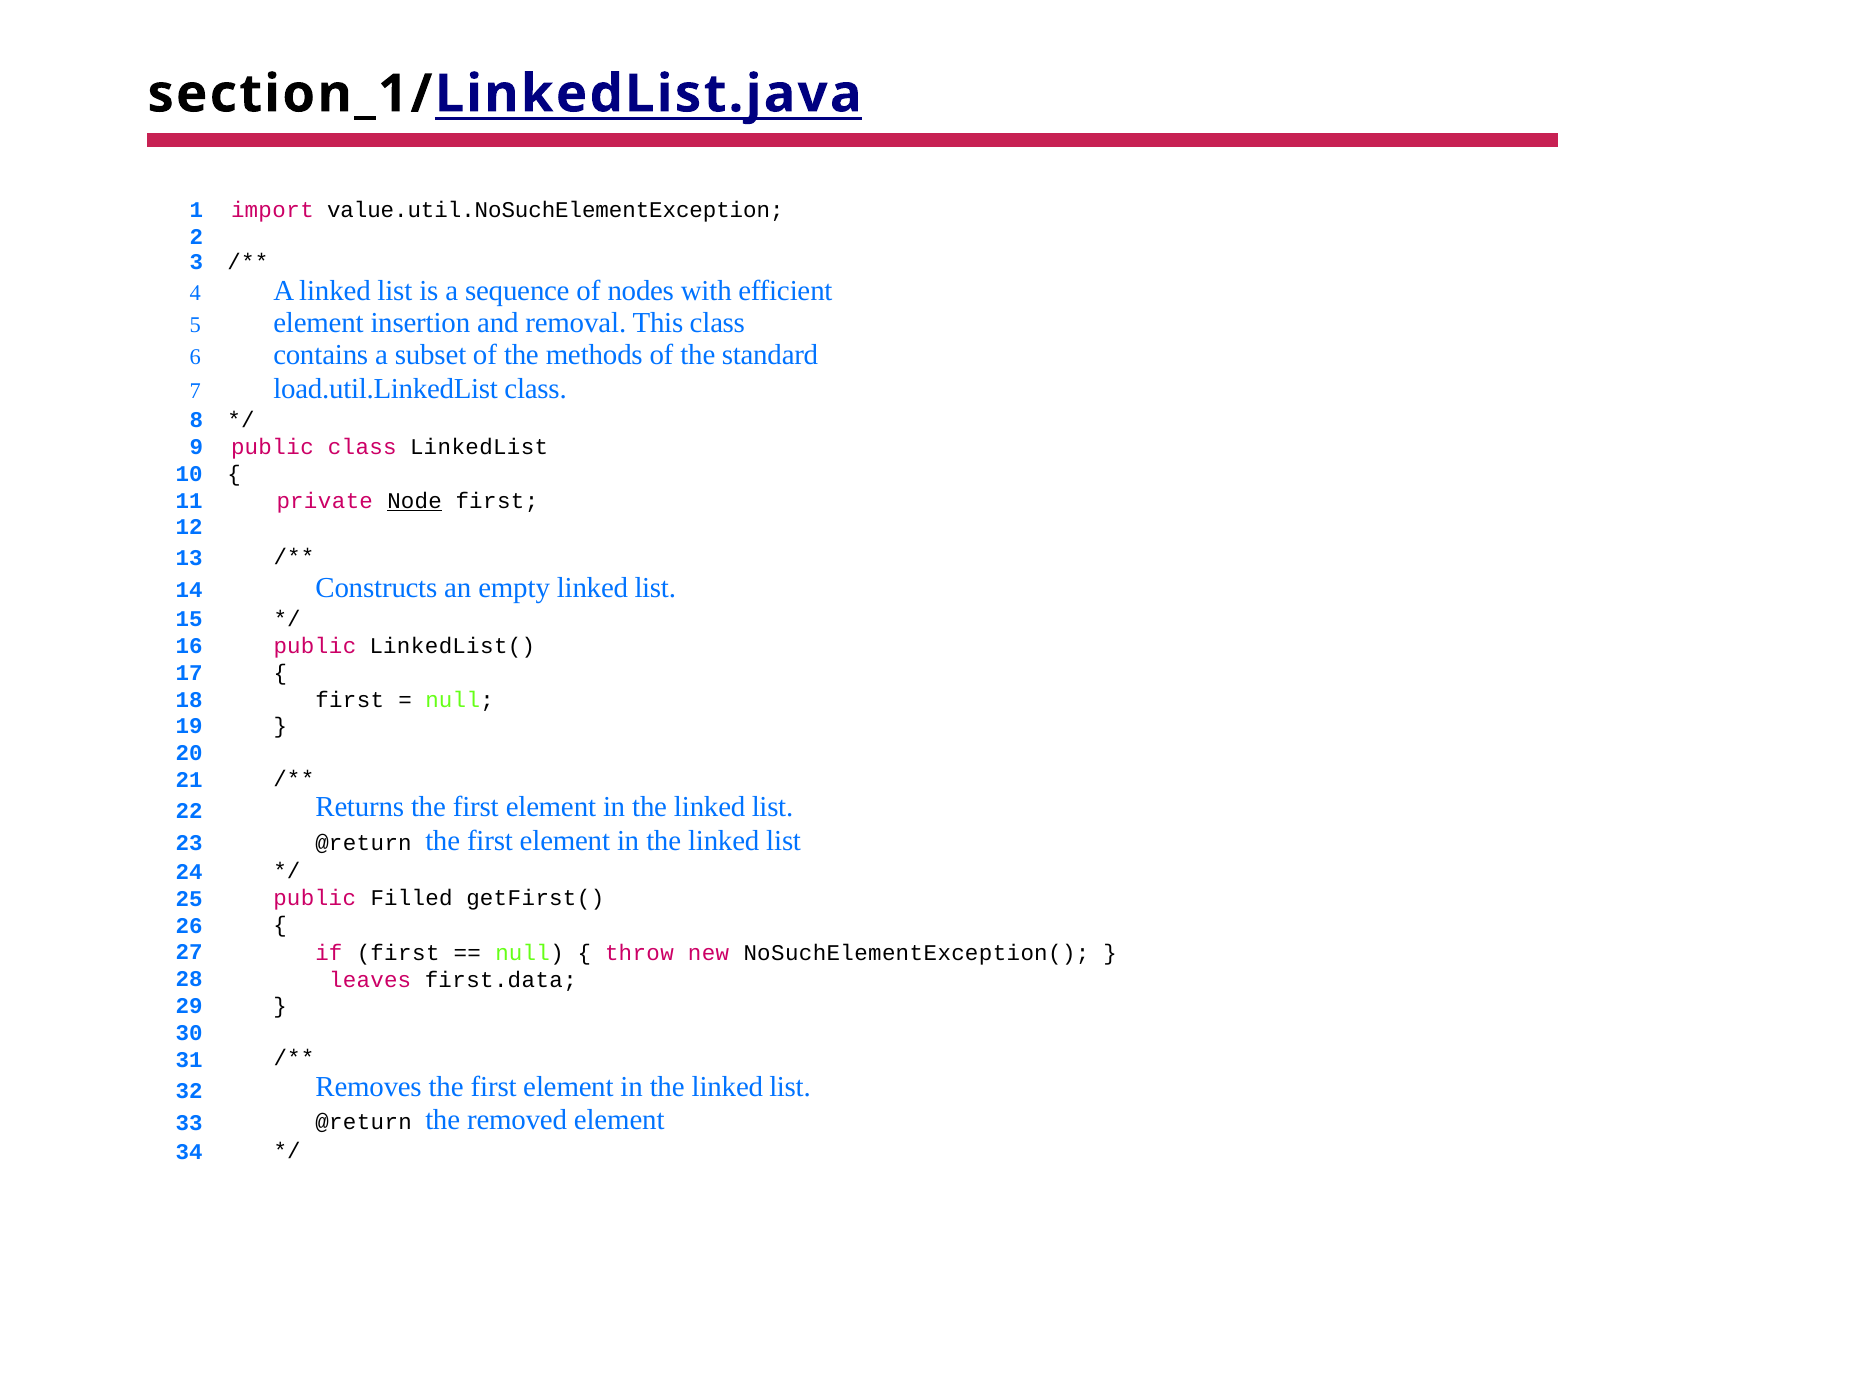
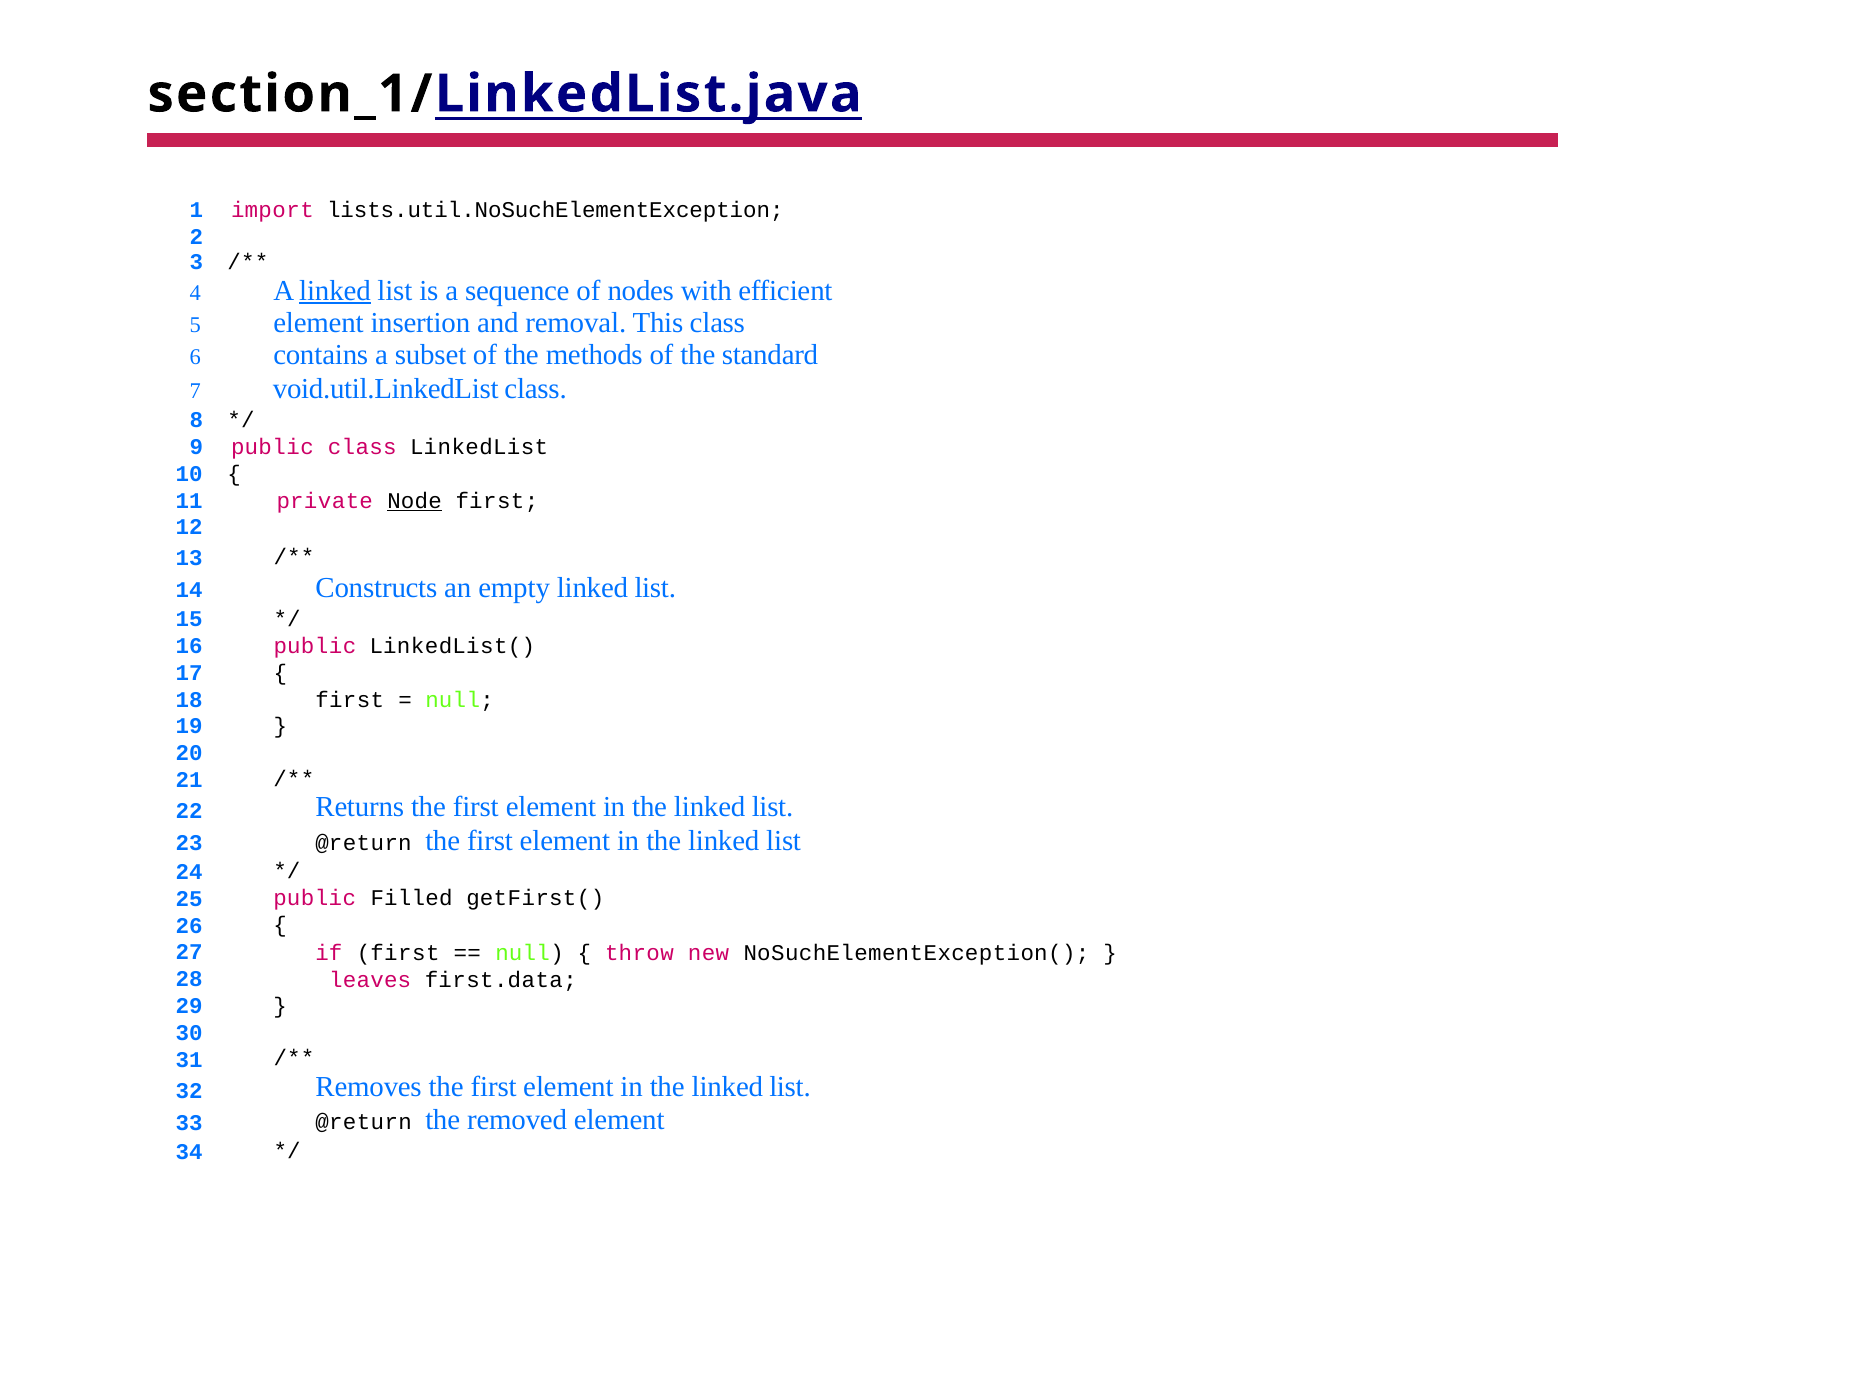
value.util.NoSuchElementException: value.util.NoSuchElementException -> lists.util.NoSuchElementException
linked at (335, 291) underline: none -> present
load.util.LinkedList: load.util.LinkedList -> void.util.LinkedList
